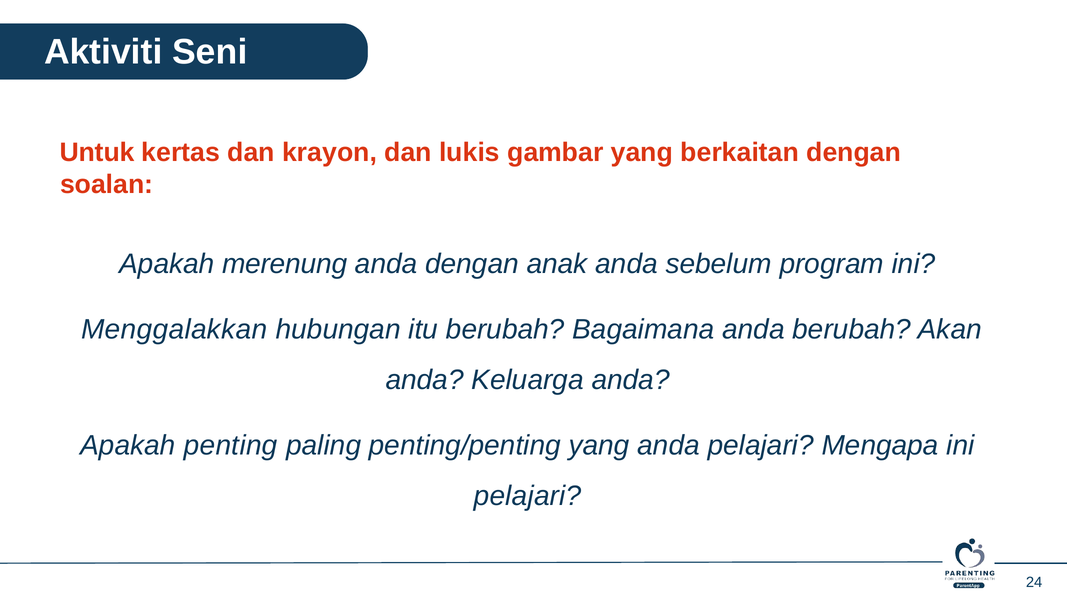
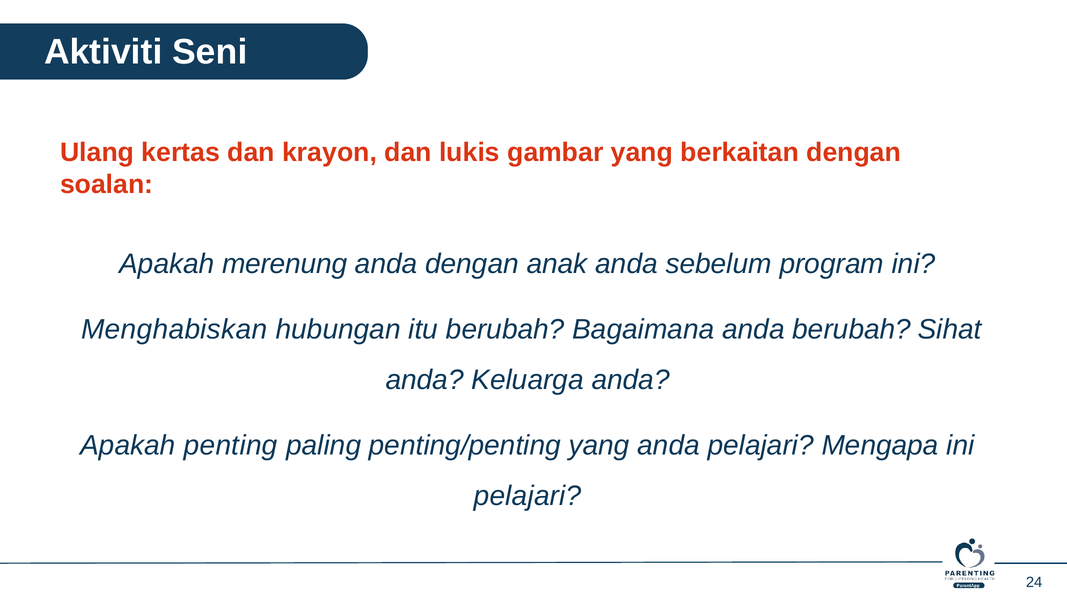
Untuk: Untuk -> Ulang
Menggalakkan: Menggalakkan -> Menghabiskan
Akan: Akan -> Sihat
